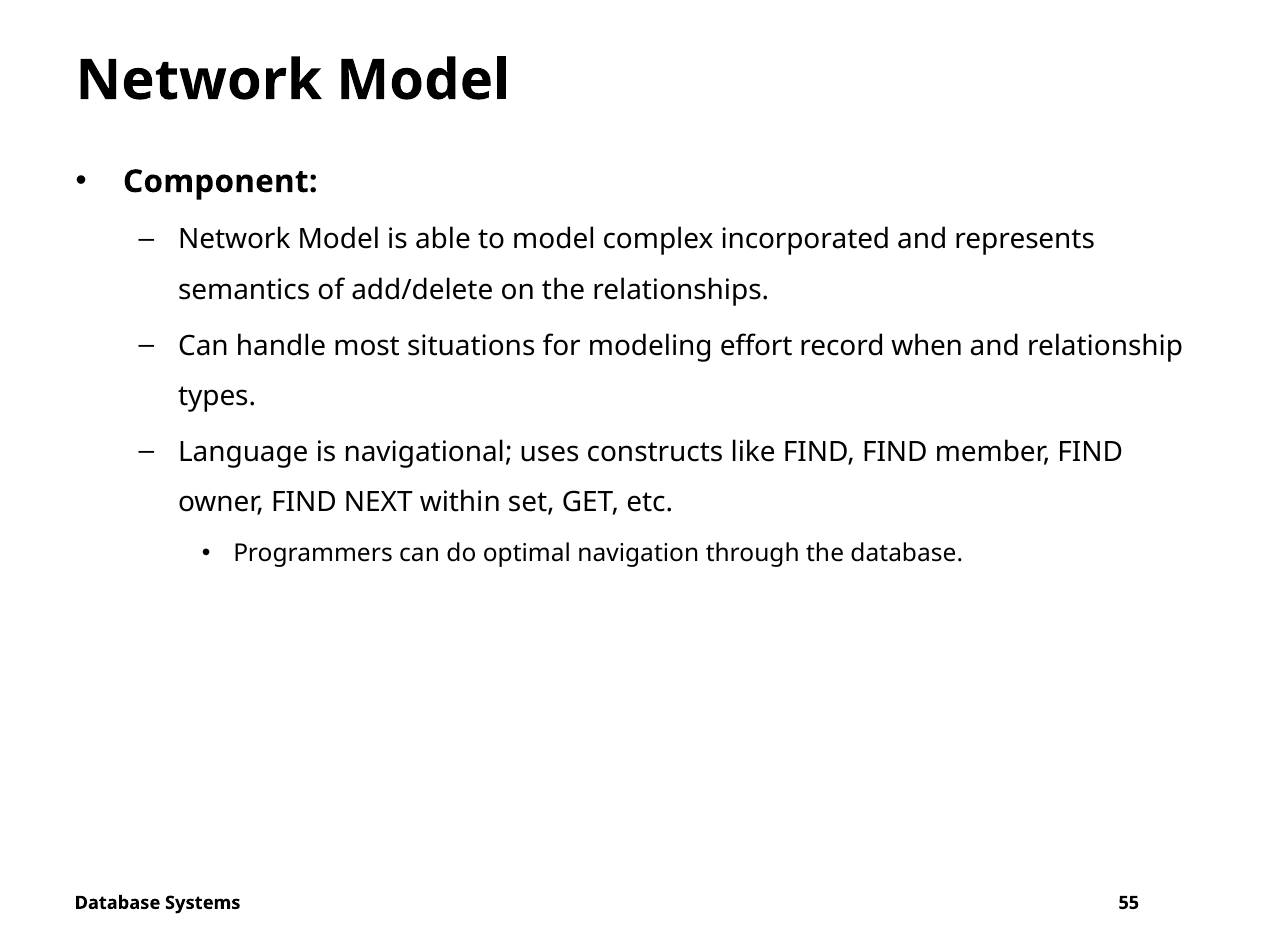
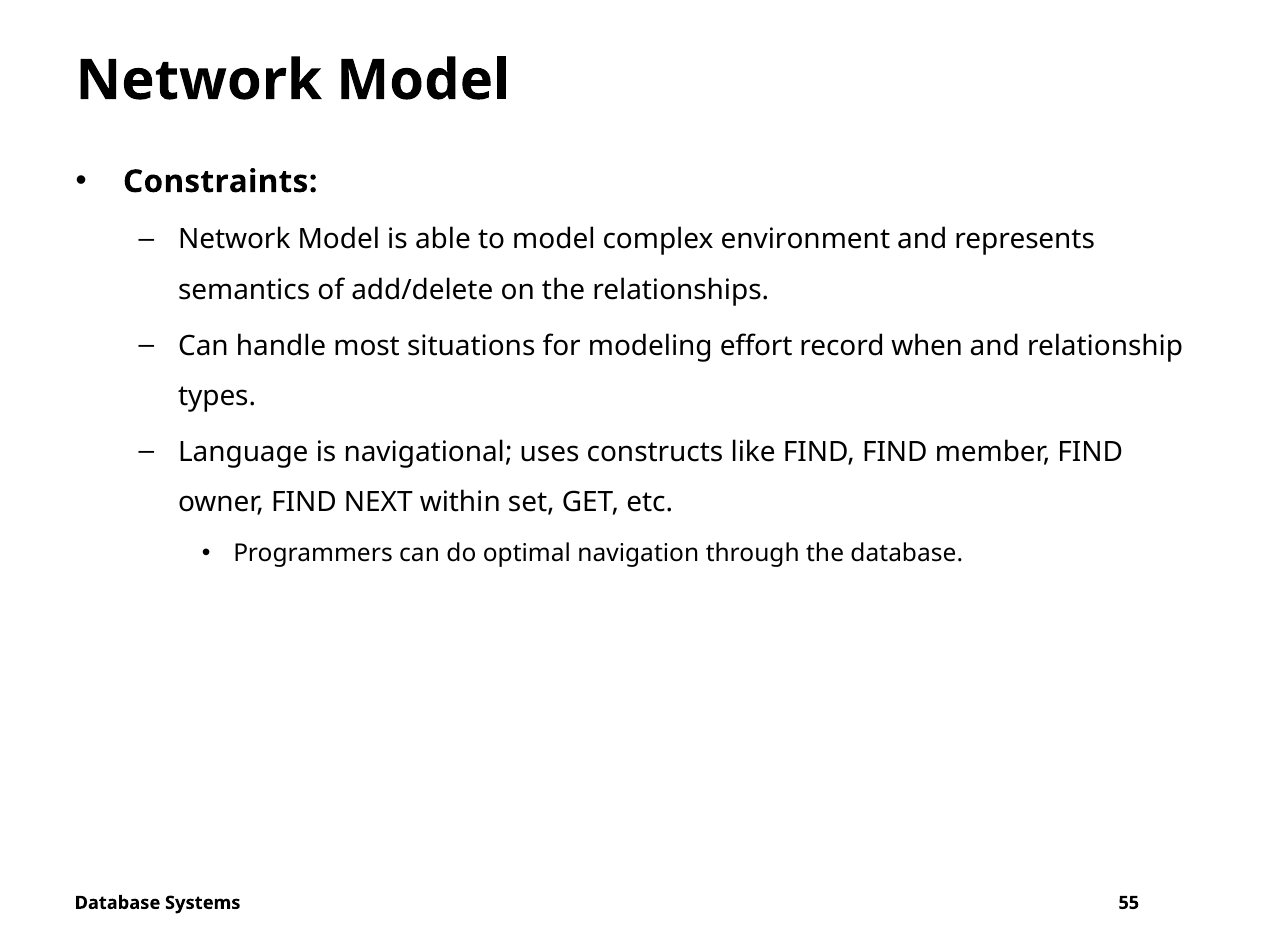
Component: Component -> Constraints
incorporated: incorporated -> environment
